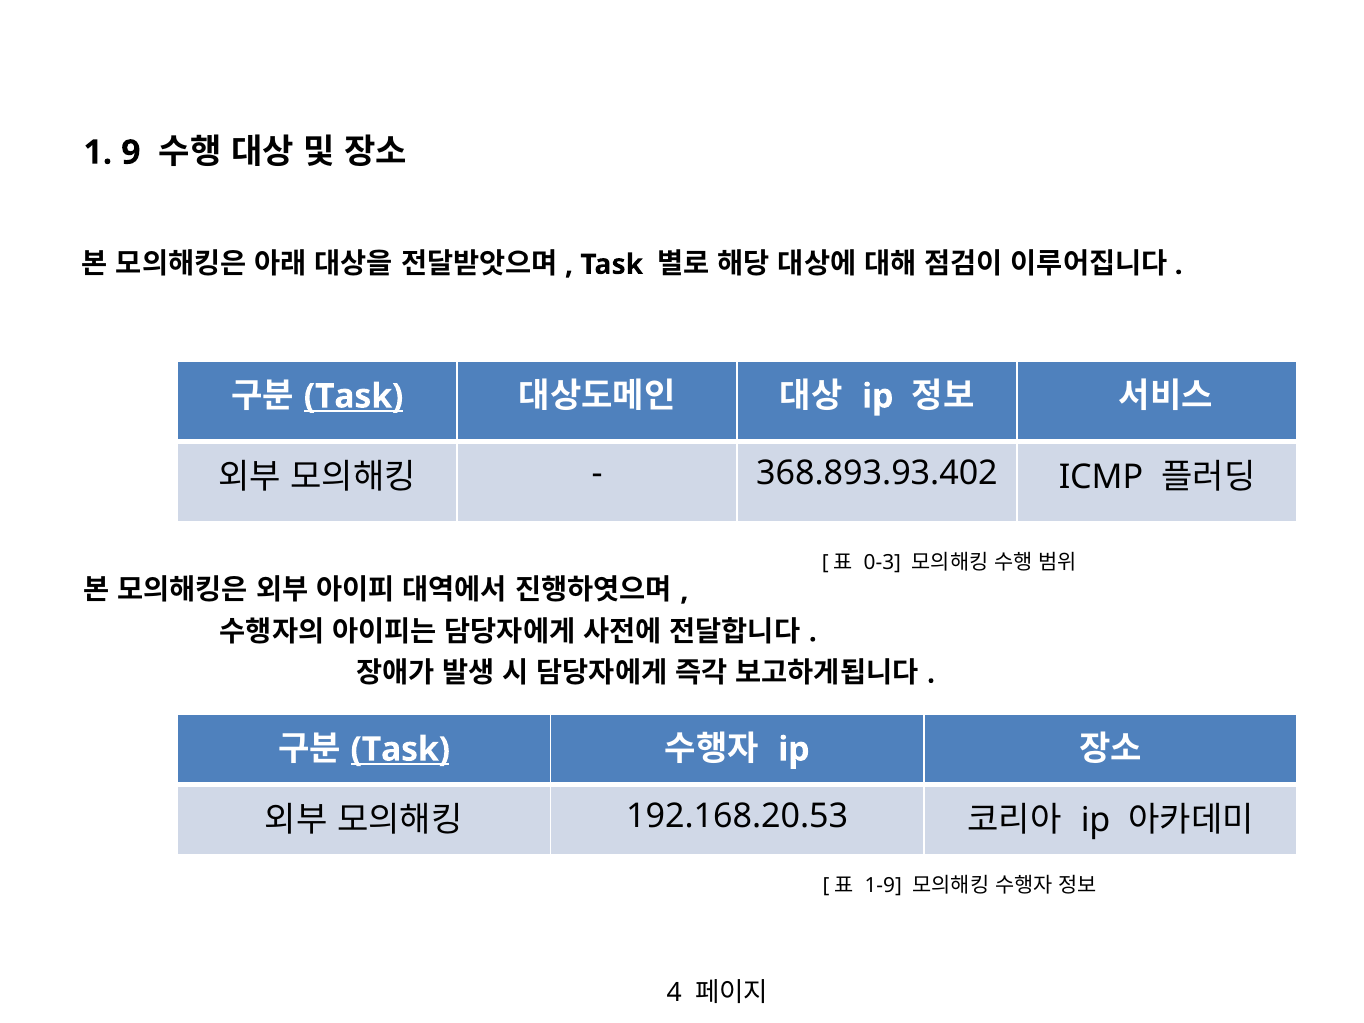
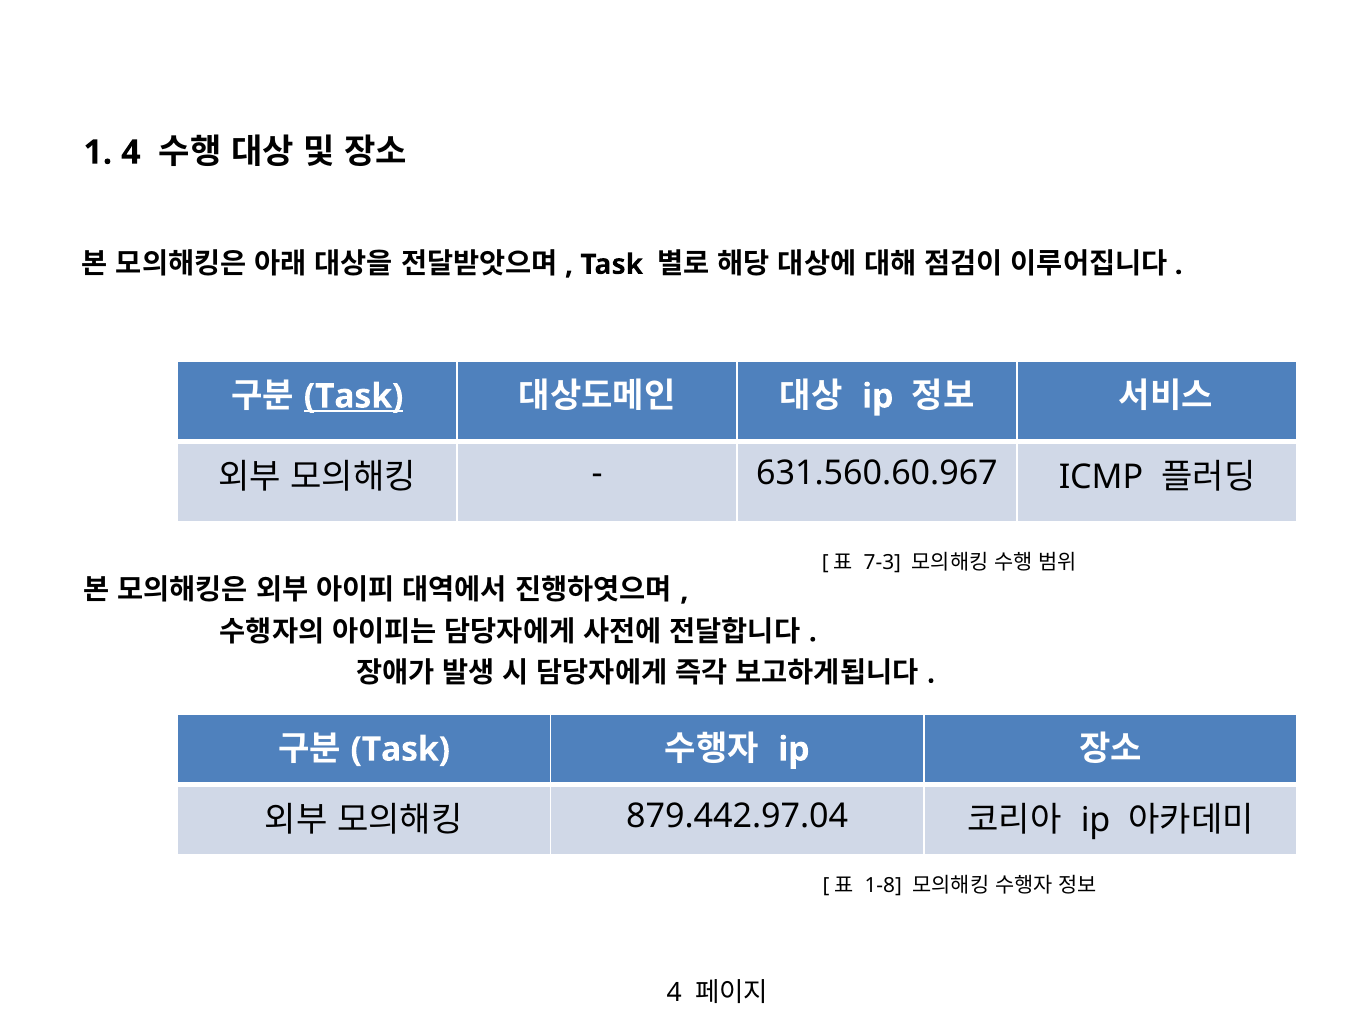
1 9: 9 -> 4
368.893.93.402: 368.893.93.402 -> 631.560.60.967
0-3: 0-3 -> 7-3
Task at (400, 749) underline: present -> none
192.168.20.53: 192.168.20.53 -> 879.442.97.04
1-9: 1-9 -> 1-8
